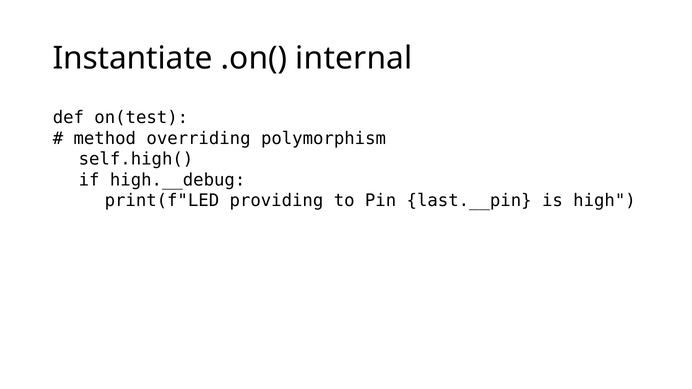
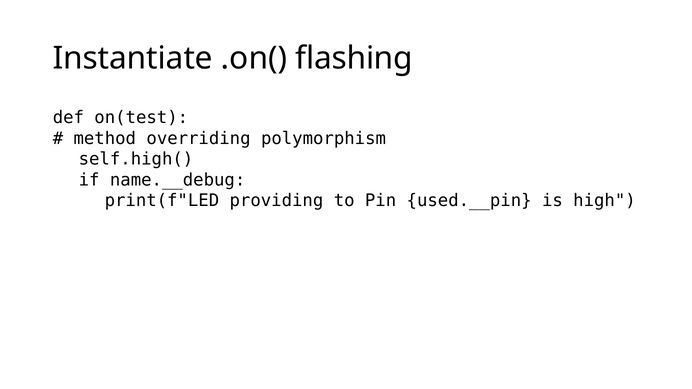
internal: internal -> flashing
high.__debug: high.__debug -> name.__debug
last.__pin: last.__pin -> used.__pin
